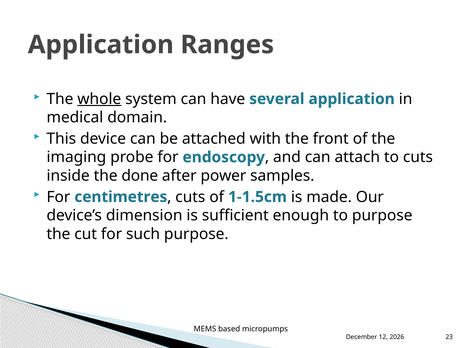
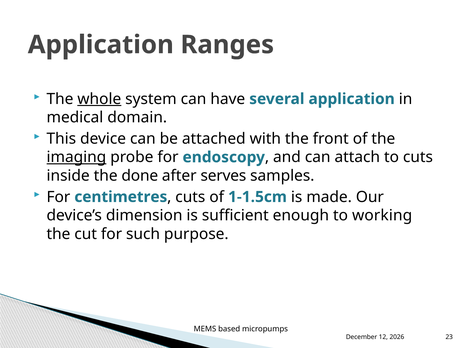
imaging underline: none -> present
power: power -> serves
to purpose: purpose -> working
